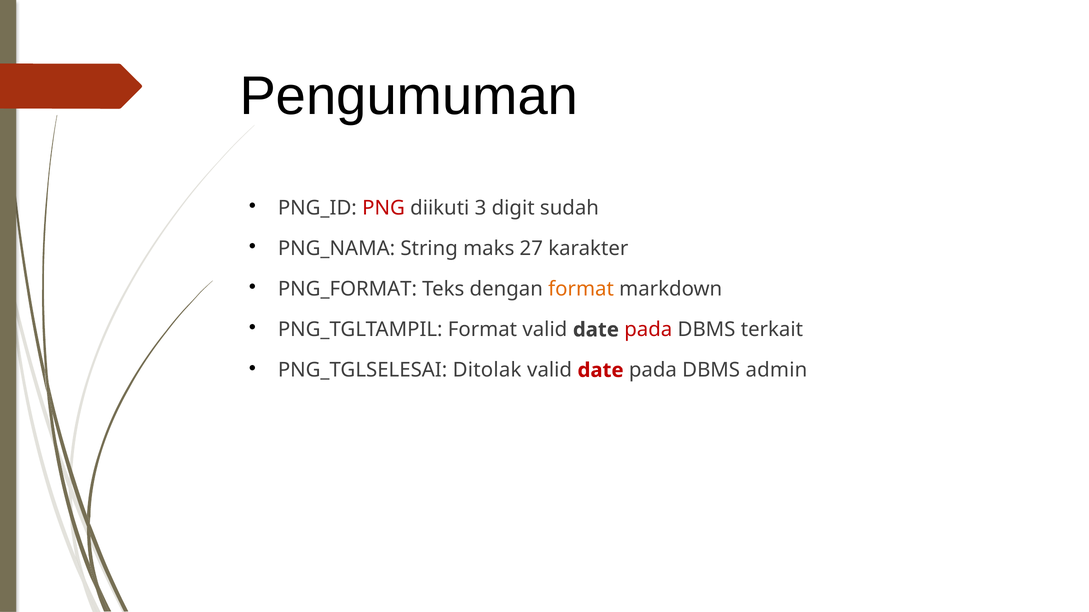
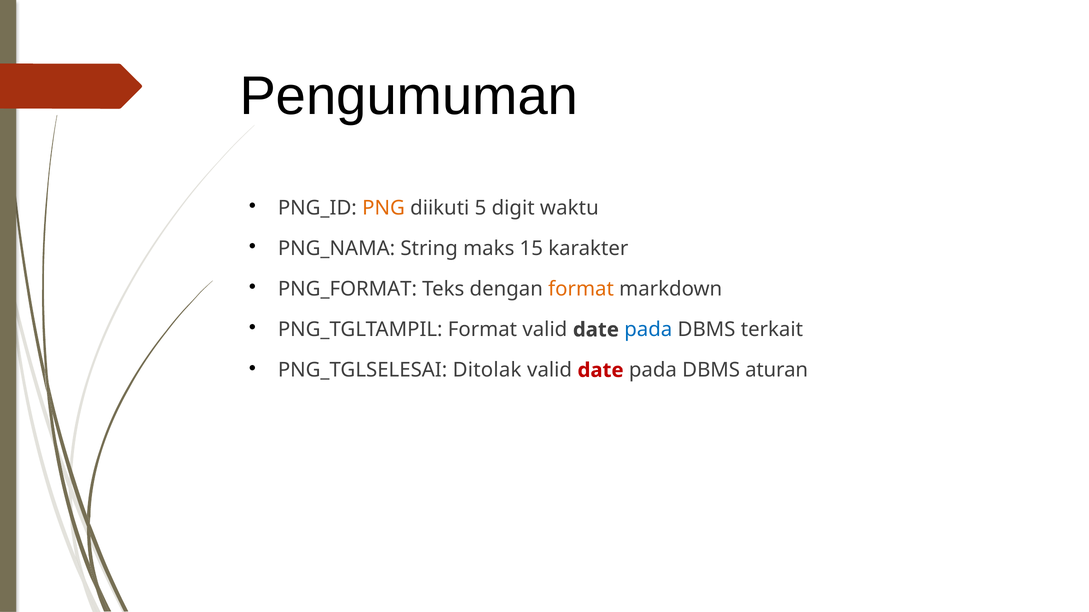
PNG colour: red -> orange
3: 3 -> 5
sudah: sudah -> waktu
27: 27 -> 15
pada at (648, 330) colour: red -> blue
admin: admin -> aturan
